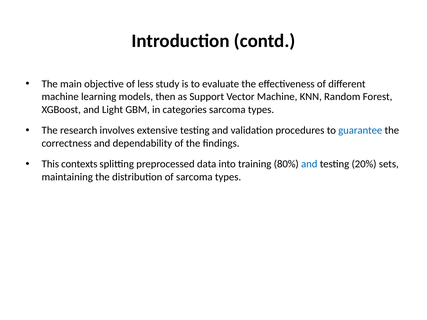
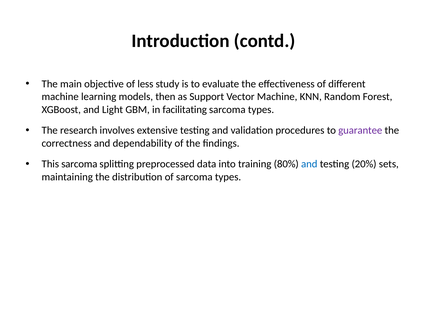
categories: categories -> facilitating
guarantee colour: blue -> purple
This contexts: contexts -> sarcoma
